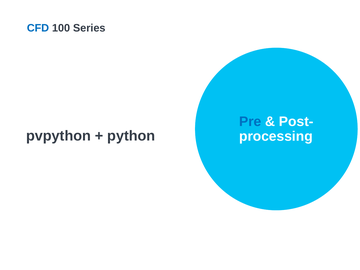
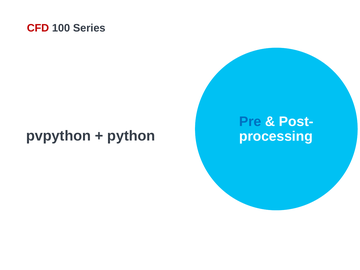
CFD colour: blue -> red
